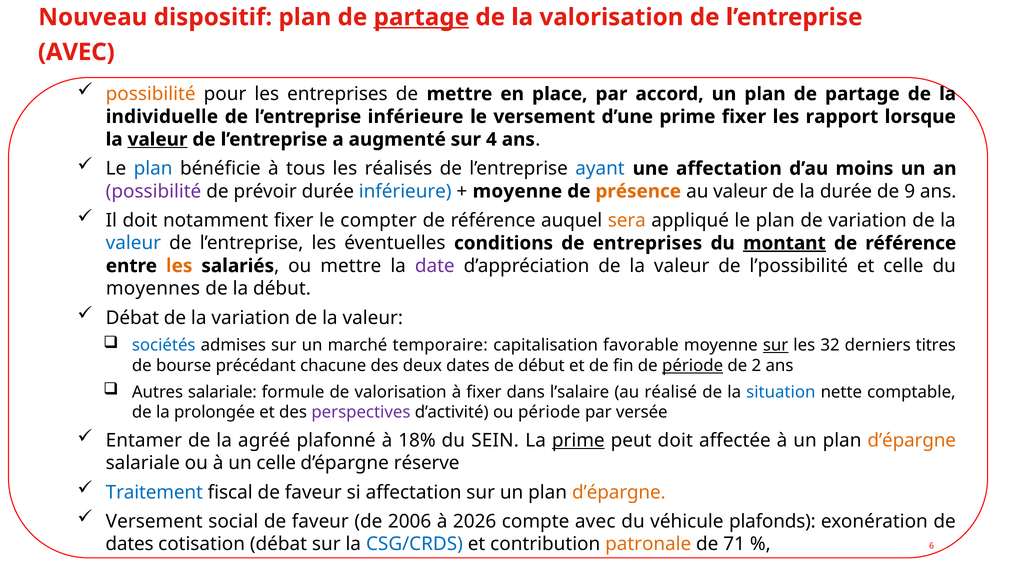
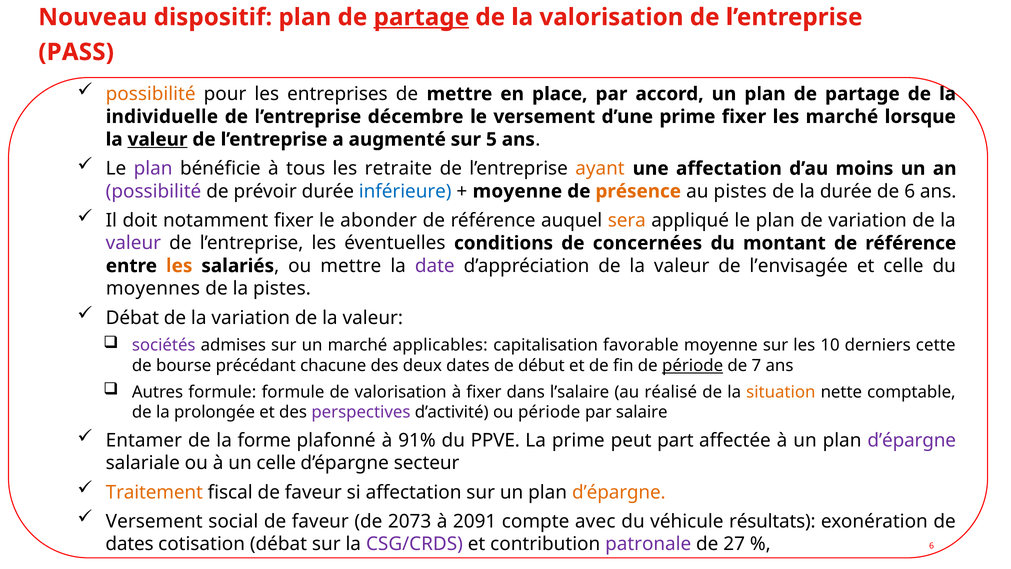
AVEC at (76, 52): AVEC -> PASS
l’entreprise inférieure: inférieure -> décembre
les rapport: rapport -> marché
4: 4 -> 5
plan at (153, 168) colour: blue -> purple
réalisés: réalisés -> retraite
ayant colour: blue -> orange
au valeur: valeur -> pistes
de 9: 9 -> 6
compter: compter -> abonder
valeur at (133, 243) colour: blue -> purple
de entreprises: entreprises -> concernées
montant underline: present -> none
l’possibilité: l’possibilité -> l’envisagée
la début: début -> pistes
sociétés colour: blue -> purple
temporaire: temporaire -> applicables
sur at (776, 345) underline: present -> none
32: 32 -> 10
titres: titres -> cette
2: 2 -> 7
Autres salariale: salariale -> formule
situation colour: blue -> orange
versée: versée -> salaire
agréé: agréé -> forme
18%: 18% -> 91%
SEIN: SEIN -> PPVE
prime at (578, 440) underline: present -> none
peut doit: doit -> part
d’épargne at (912, 440) colour: orange -> purple
réserve: réserve -> secteur
Traitement colour: blue -> orange
2006: 2006 -> 2073
2026: 2026 -> 2091
plafonds: plafonds -> résultats
CSG/CRDS colour: blue -> purple
patronale colour: orange -> purple
71: 71 -> 27
